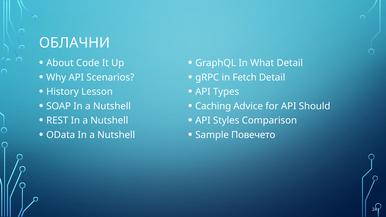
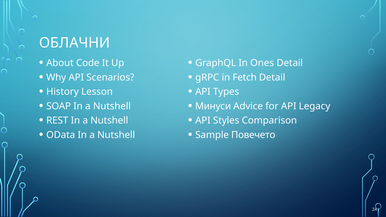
What: What -> Ones
Caching: Caching -> Mинуси
Should: Should -> Legacy
